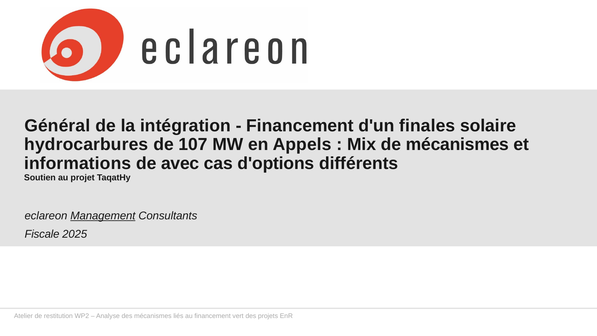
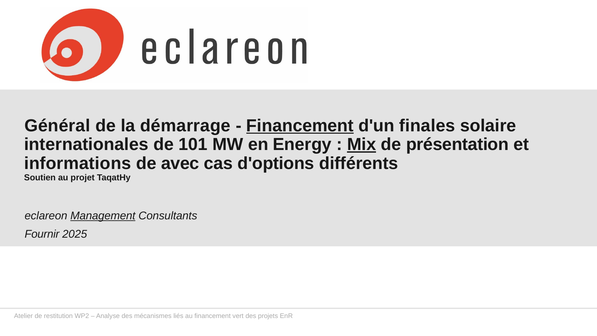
intégration: intégration -> démarrage
Financement at (300, 126) underline: none -> present
hydrocarbures: hydrocarbures -> internationales
107: 107 -> 101
Appels: Appels -> Energy
Mix underline: none -> present
de mécanismes: mécanismes -> présentation
Fiscale: Fiscale -> Fournir
